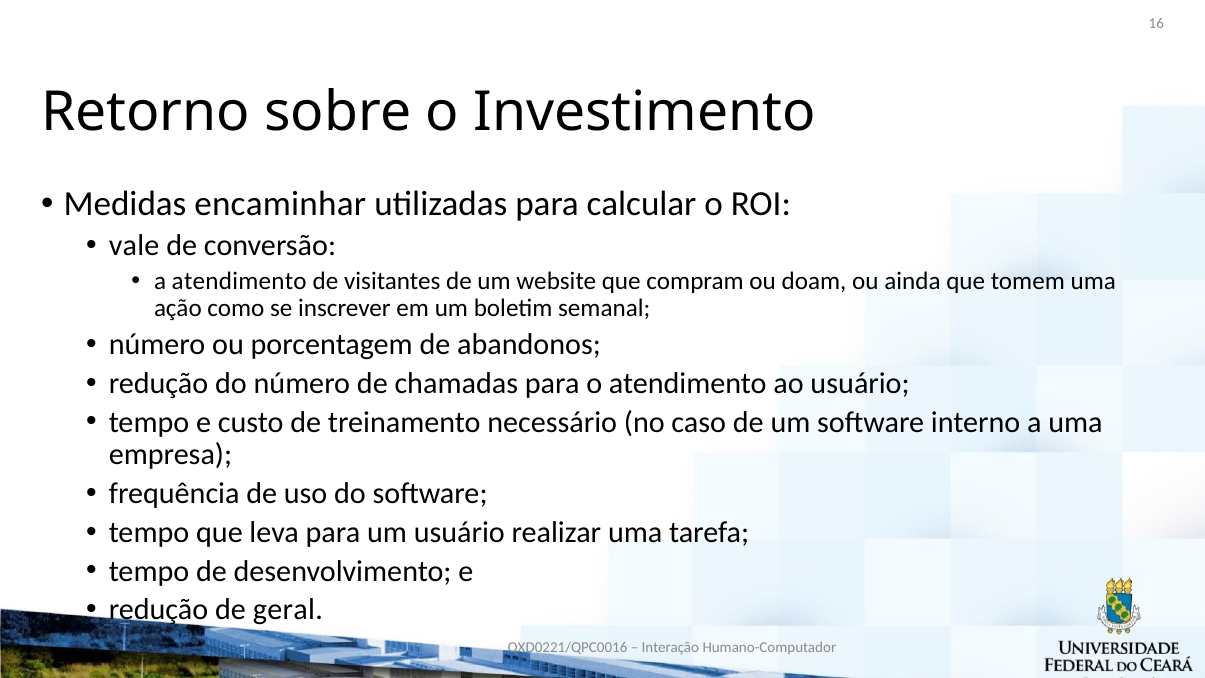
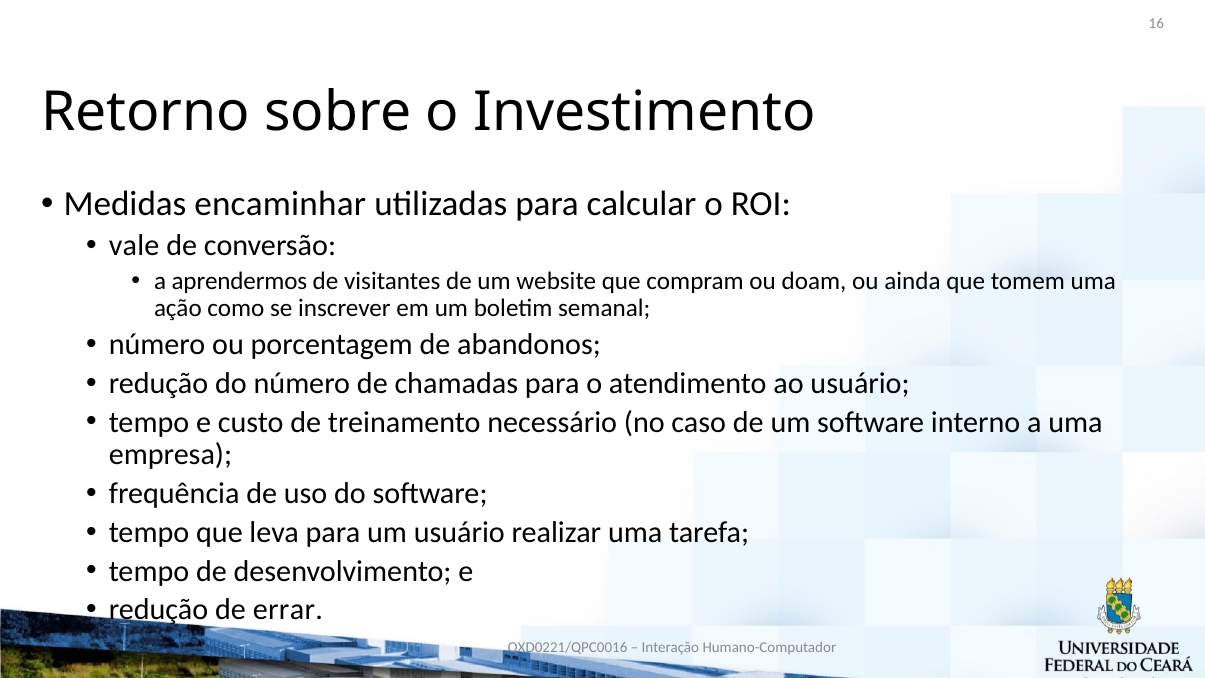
a atendimento: atendimento -> aprendermos
geral: geral -> errar
